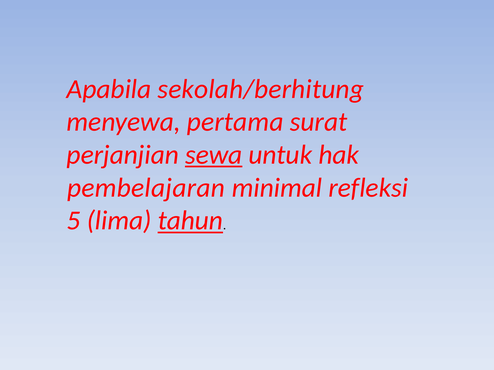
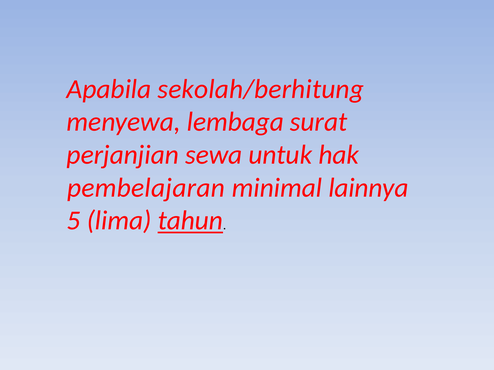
pertama: pertama -> lembaga
sewa underline: present -> none
refleksi: refleksi -> lainnya
